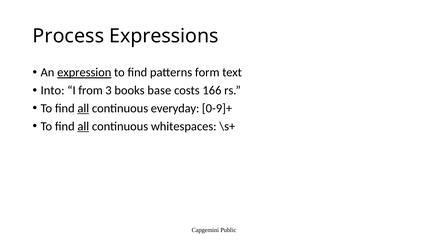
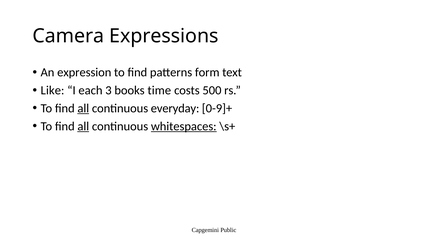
Process: Process -> Camera
expression underline: present -> none
Into: Into -> Like
from: from -> each
base: base -> time
166: 166 -> 500
whitespaces underline: none -> present
